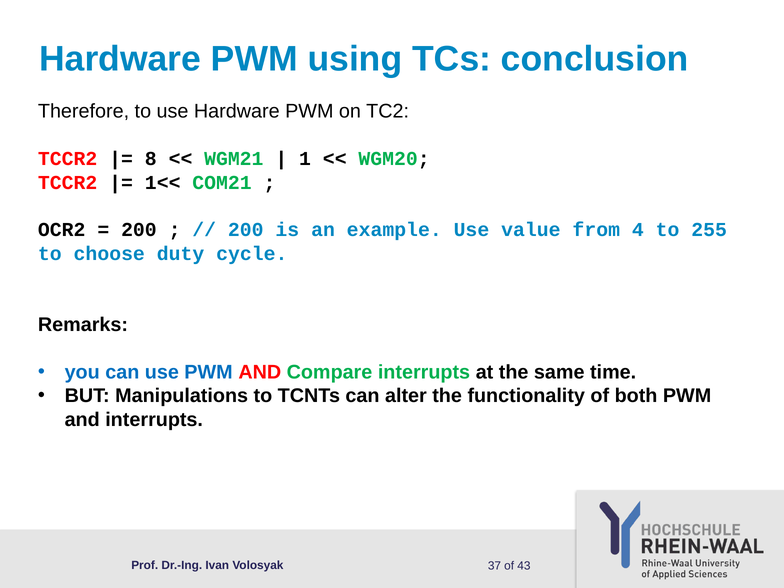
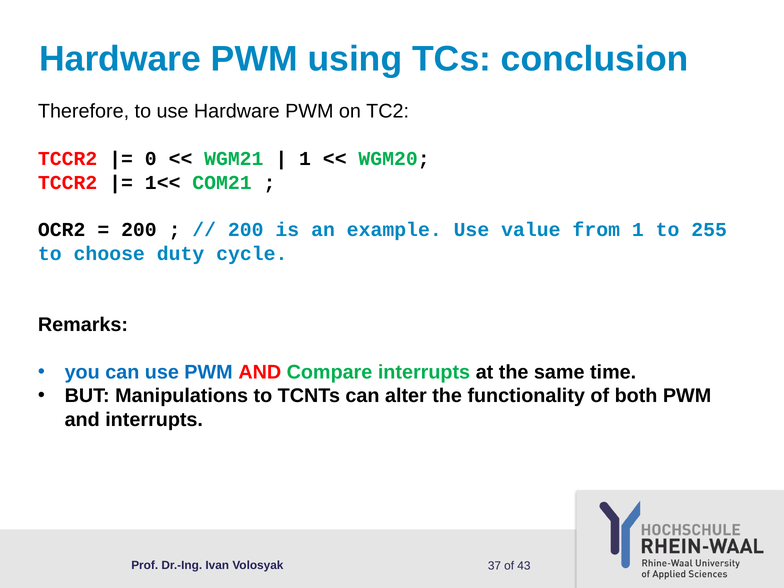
8: 8 -> 0
from 4: 4 -> 1
